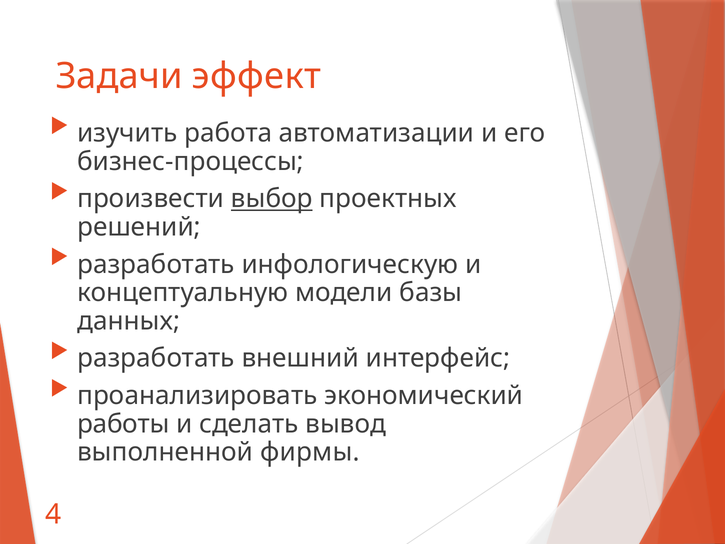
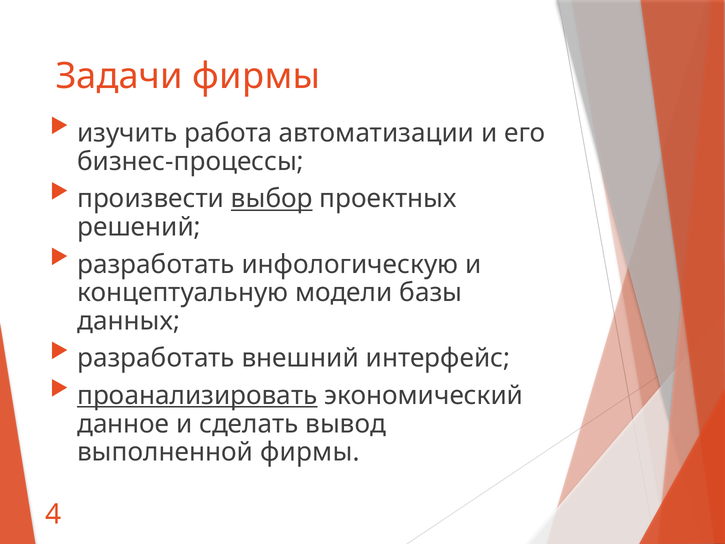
Задачи эффект: эффект -> фирмы
проанализировать underline: none -> present
работы: работы -> данное
